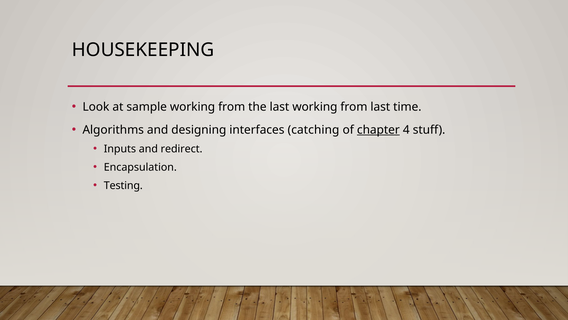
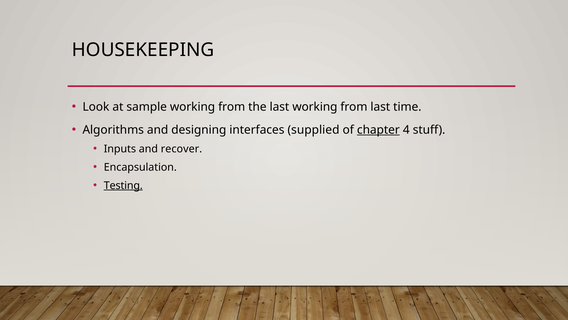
catching: catching -> supplied
redirect: redirect -> recover
Testing underline: none -> present
